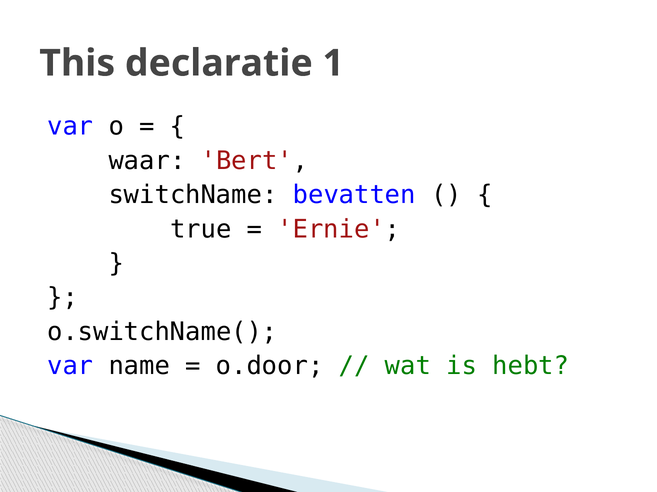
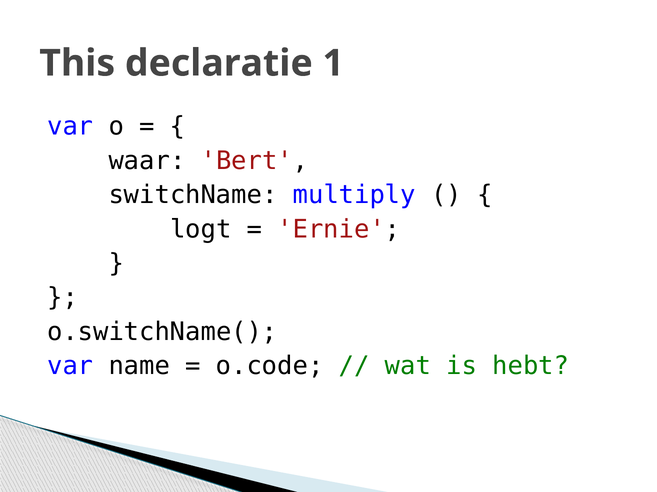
bevatten: bevatten -> multiply
true: true -> logt
o.door: o.door -> o.code
